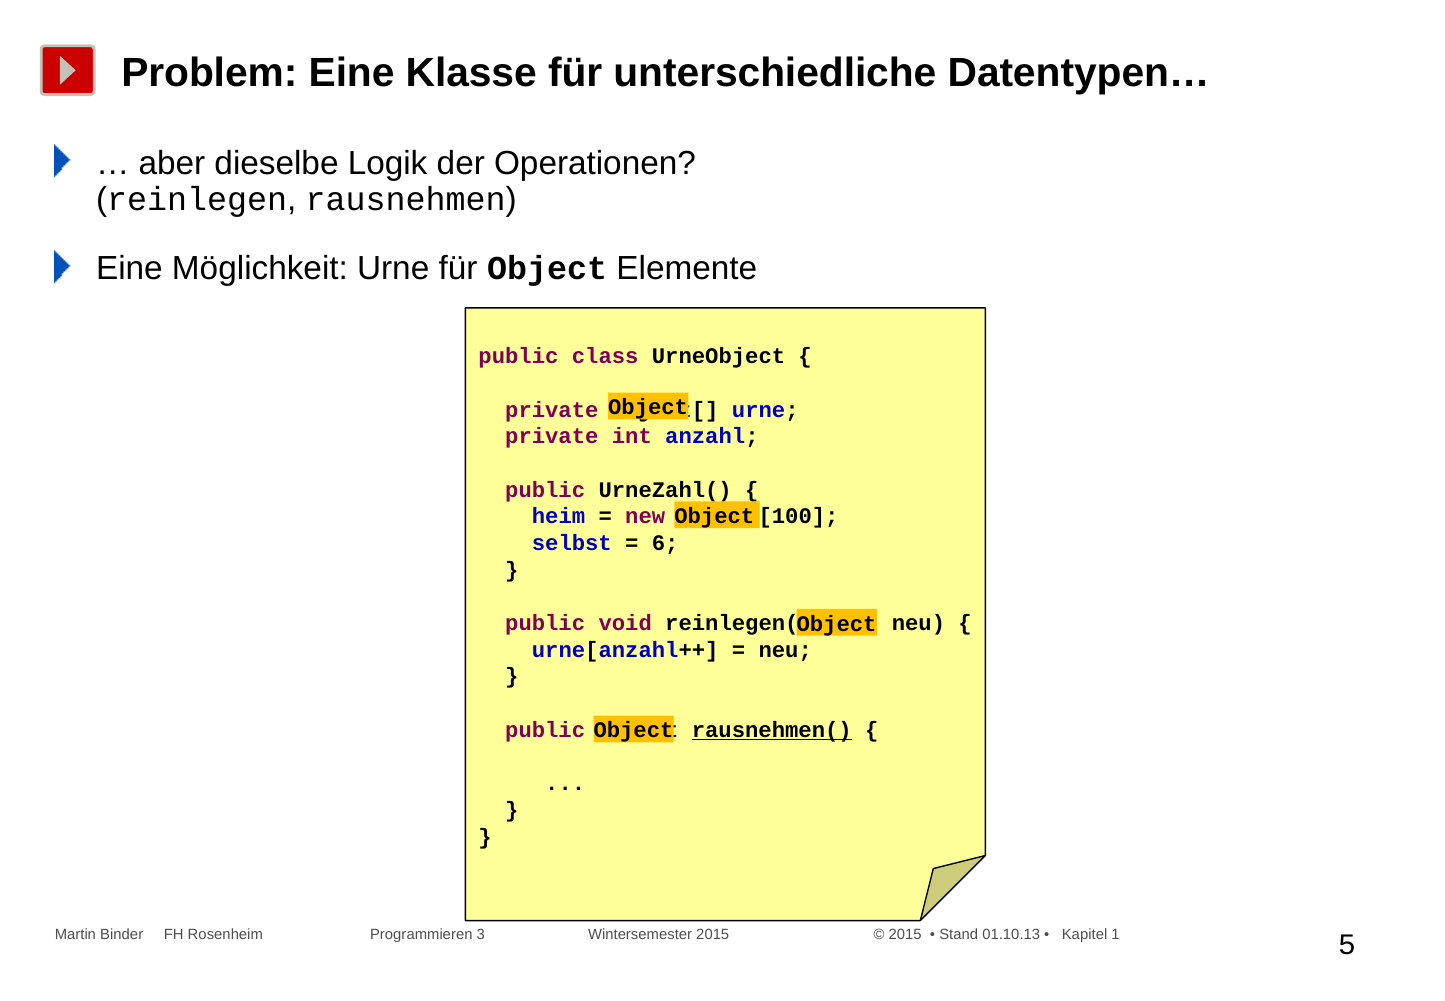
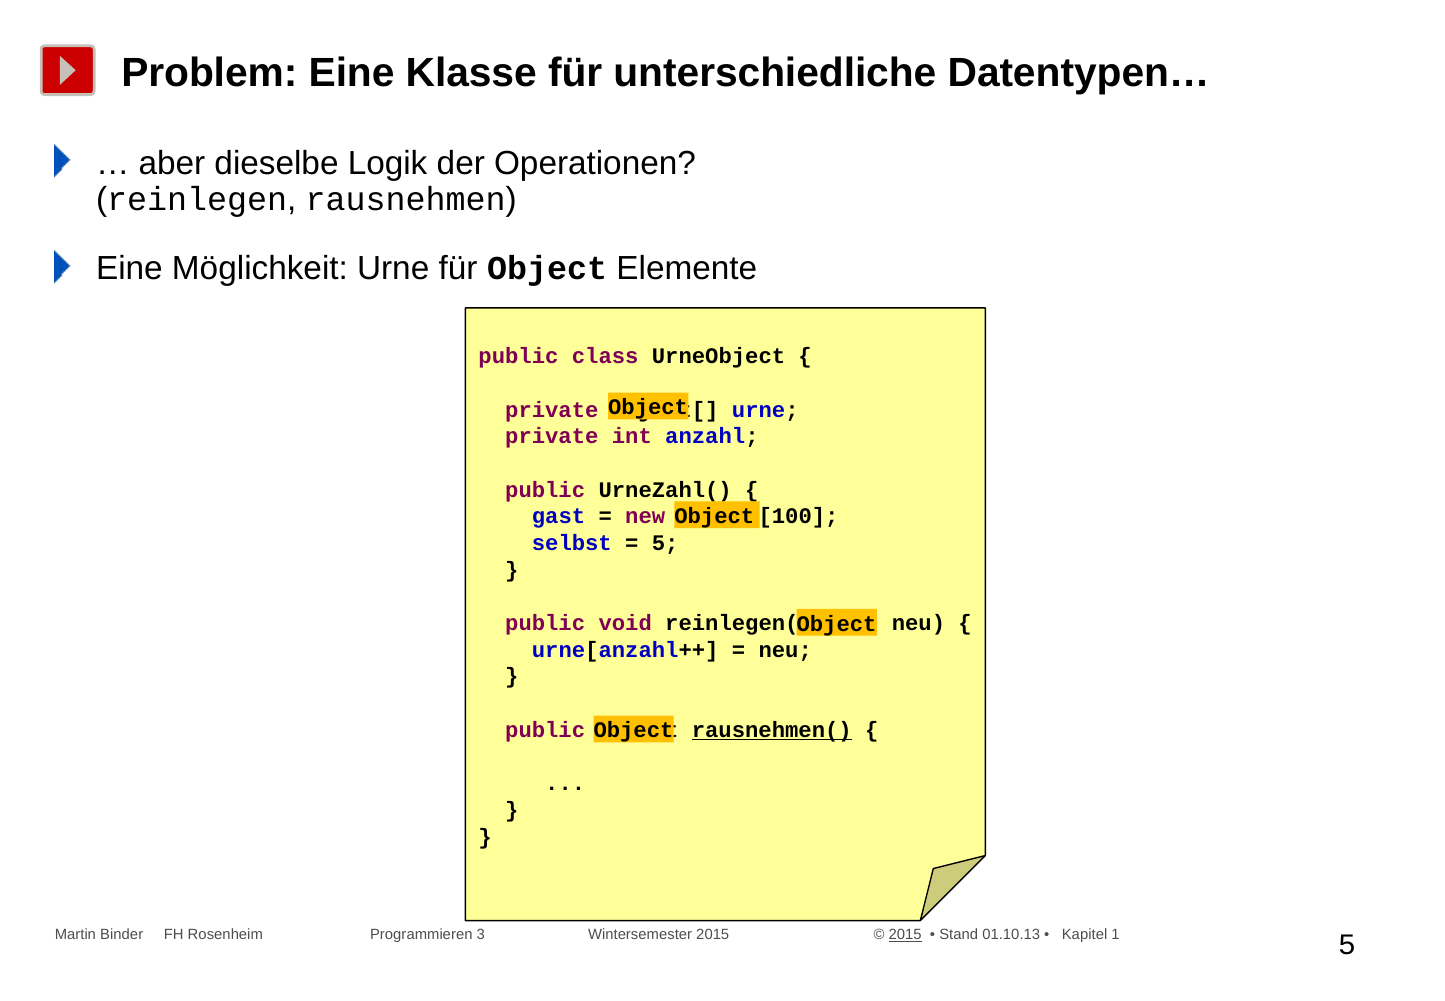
heim: heim -> gast
6 at (665, 543): 6 -> 5
2015 at (905, 935) underline: none -> present
